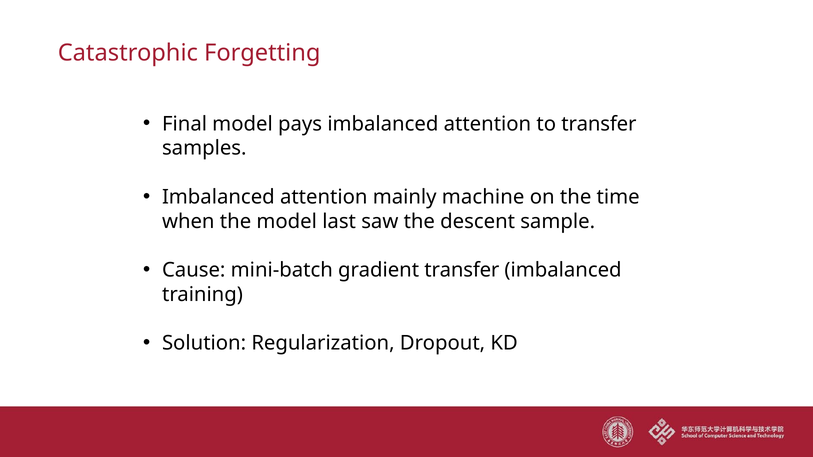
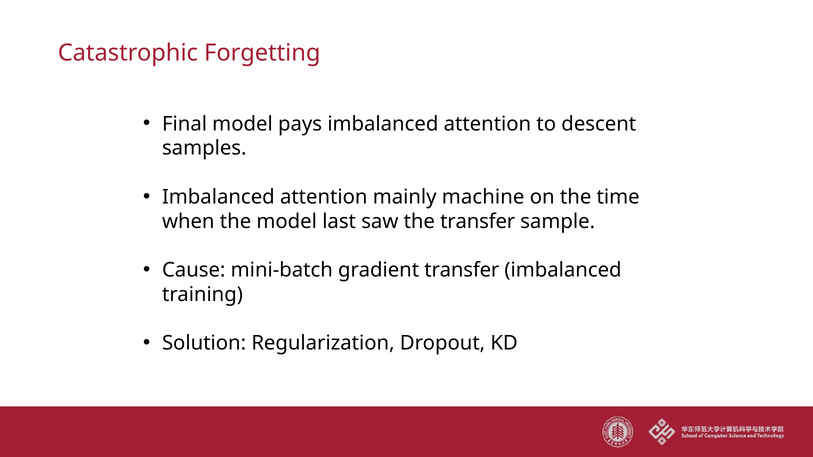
to transfer: transfer -> descent
the descent: descent -> transfer
